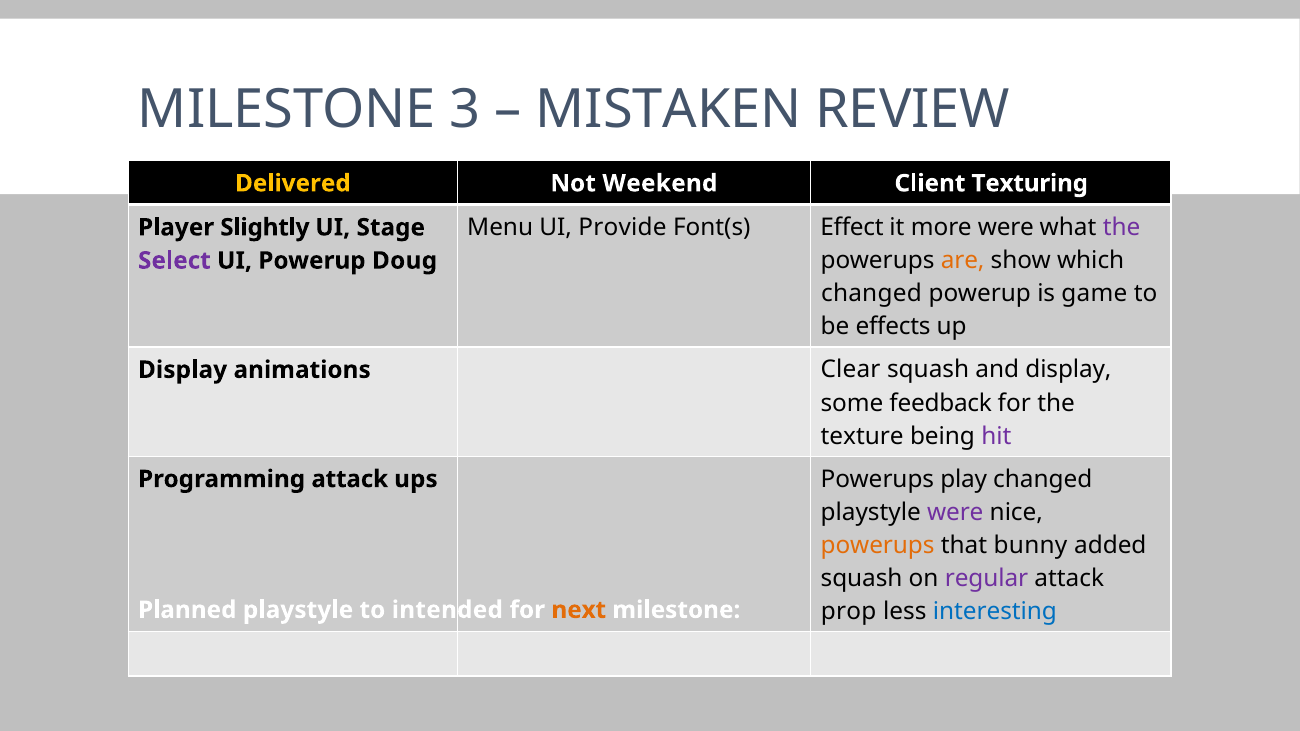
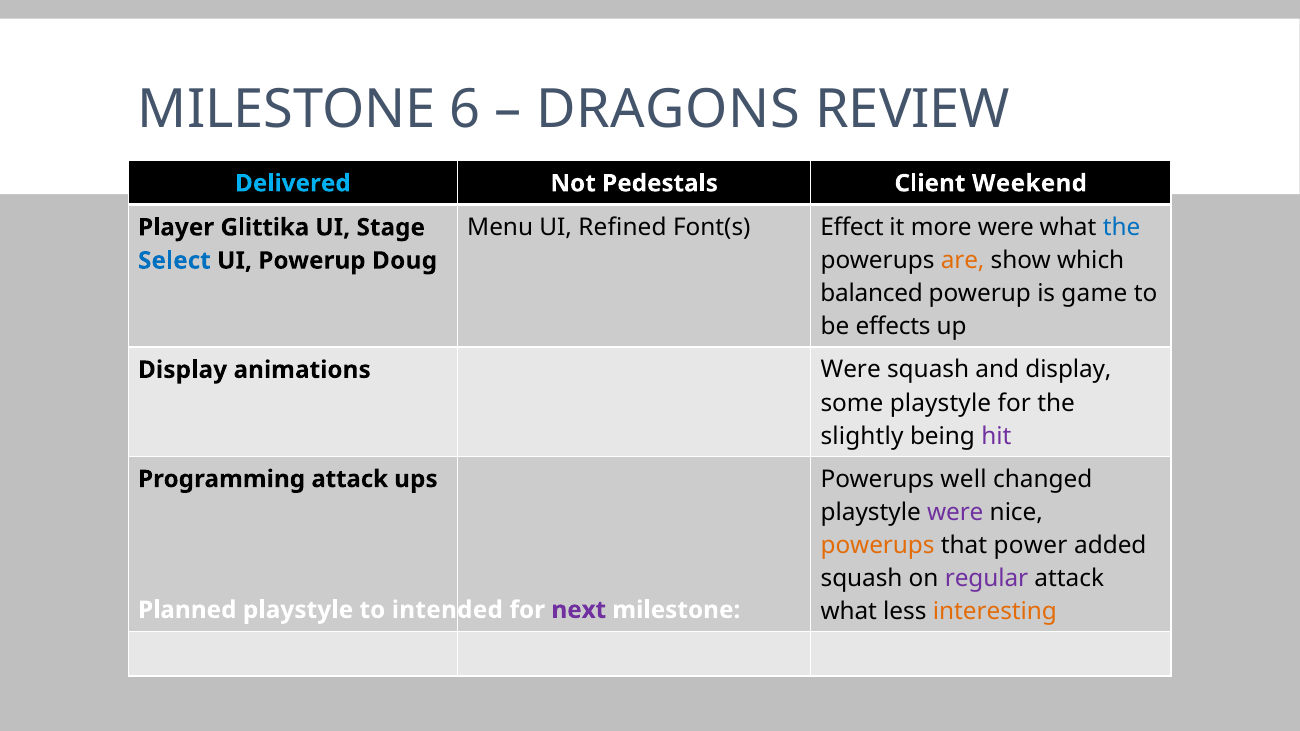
3: 3 -> 6
MISTAKEN: MISTAKEN -> DRAGONS
Delivered colour: yellow -> light blue
Weekend: Weekend -> Pedestals
Texturing: Texturing -> Weekend
Provide: Provide -> Refined
the at (1122, 228) colour: purple -> blue
Slightly: Slightly -> Glittika
Select colour: purple -> blue
changed at (871, 294): changed -> balanced
animations Clear: Clear -> Were
some feedback: feedback -> playstyle
texture: texture -> slightly
play: play -> well
bunny: bunny -> power
prop at (849, 612): prop -> what
interesting colour: blue -> orange
next colour: orange -> purple
